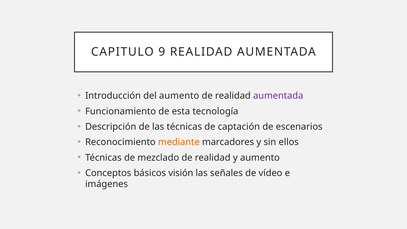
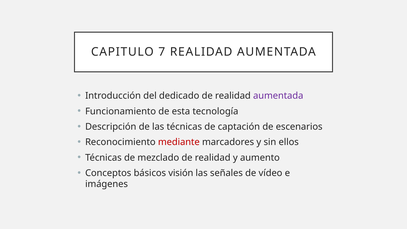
9: 9 -> 7
del aumento: aumento -> dedicado
mediante colour: orange -> red
